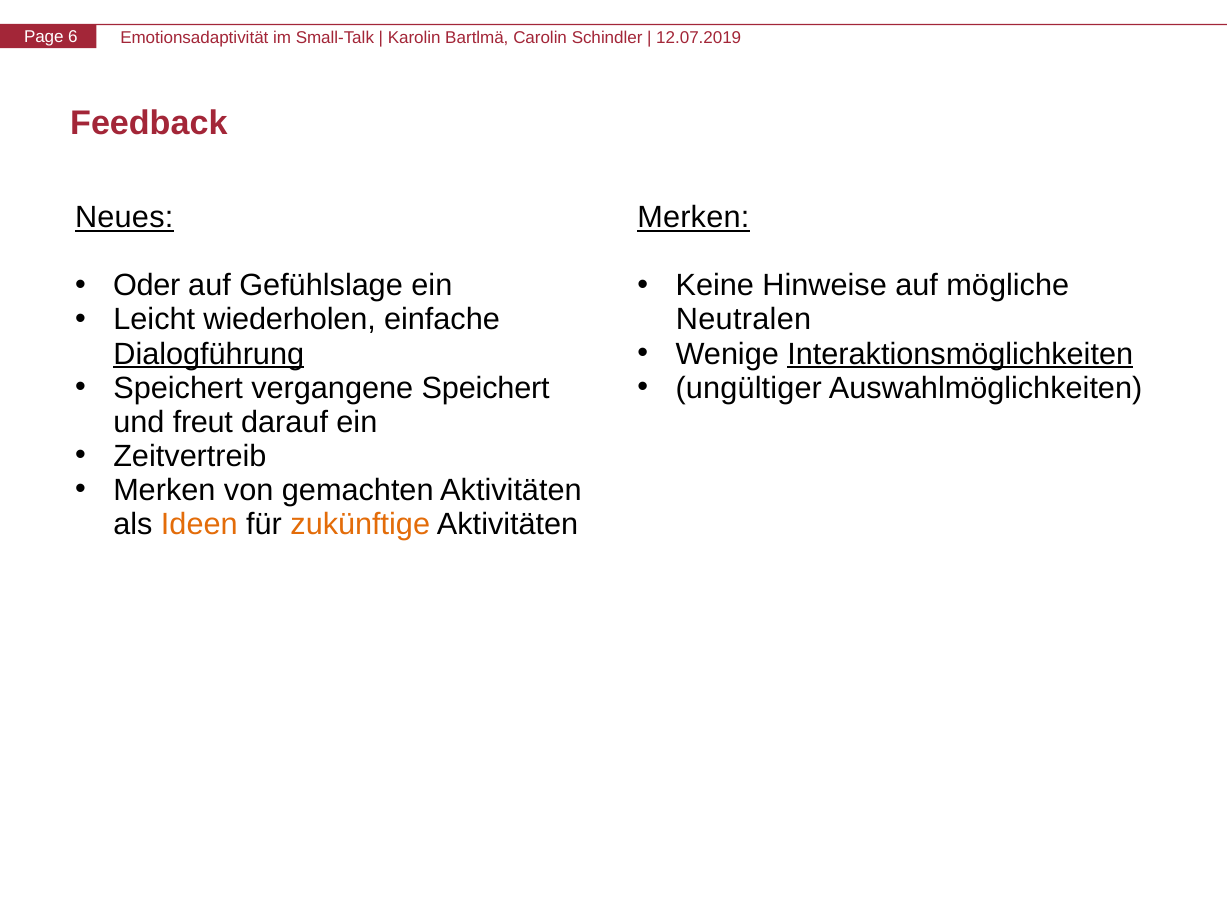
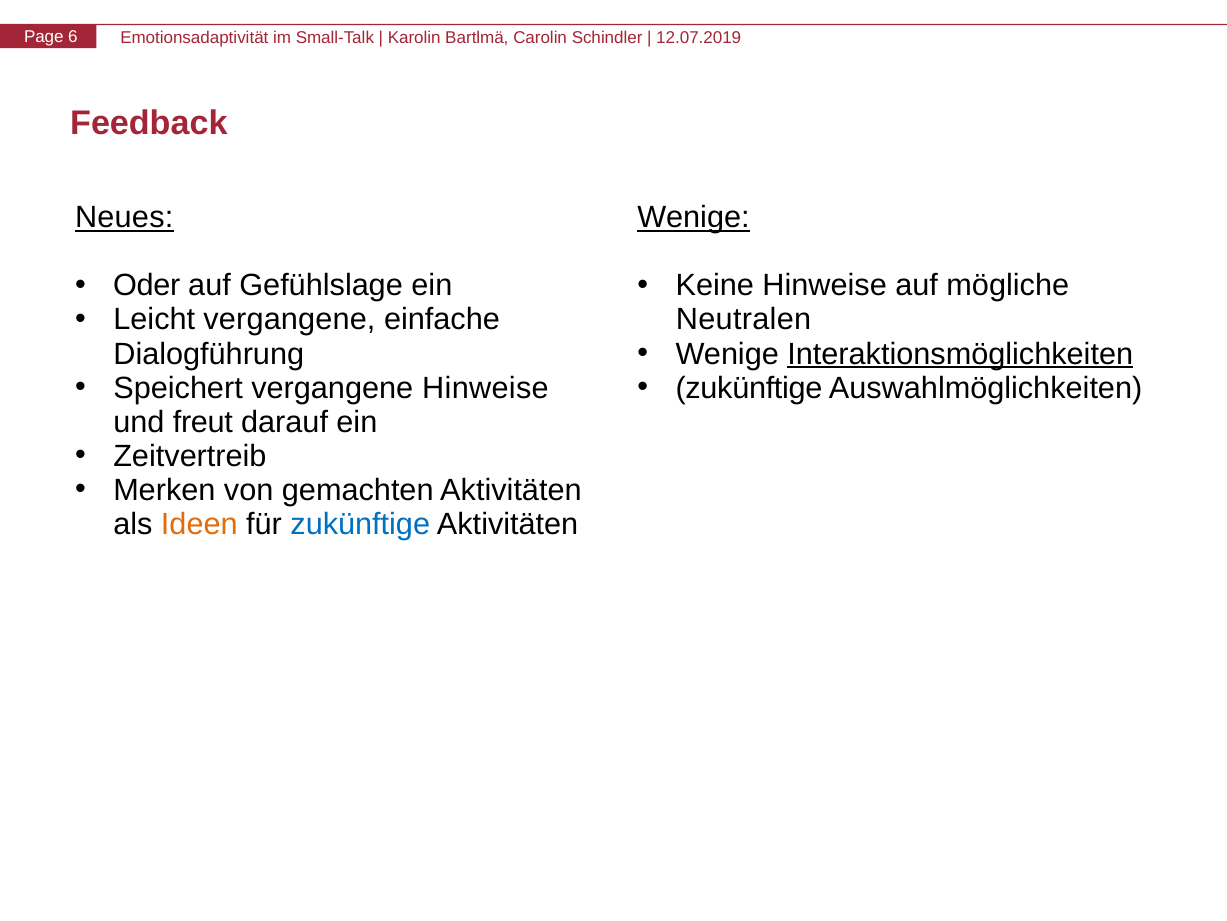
Merken at (693, 217): Merken -> Wenige
Leicht wiederholen: wiederholen -> vergangene
Dialogführung underline: present -> none
vergangene Speichert: Speichert -> Hinweise
ungültiger at (749, 388): ungültiger -> zukünftige
zukünftige at (360, 524) colour: orange -> blue
